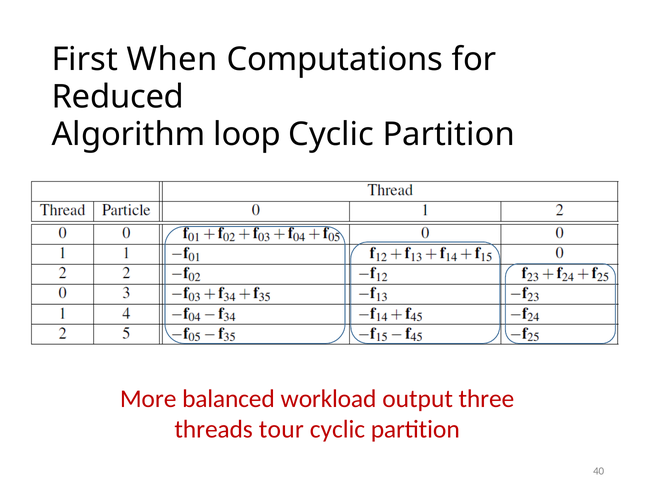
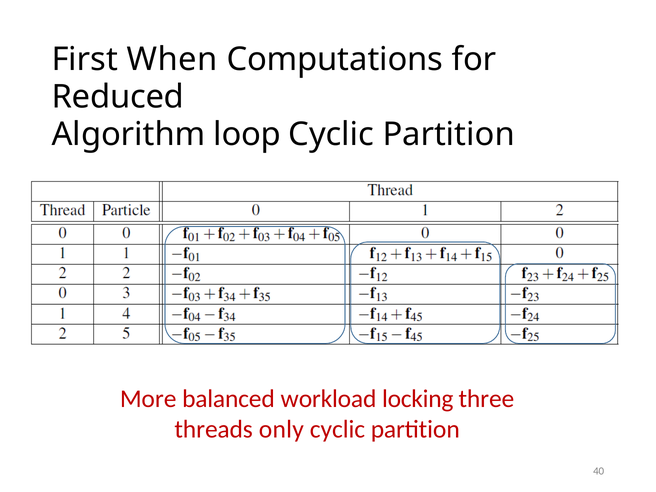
output: output -> locking
tour: tour -> only
